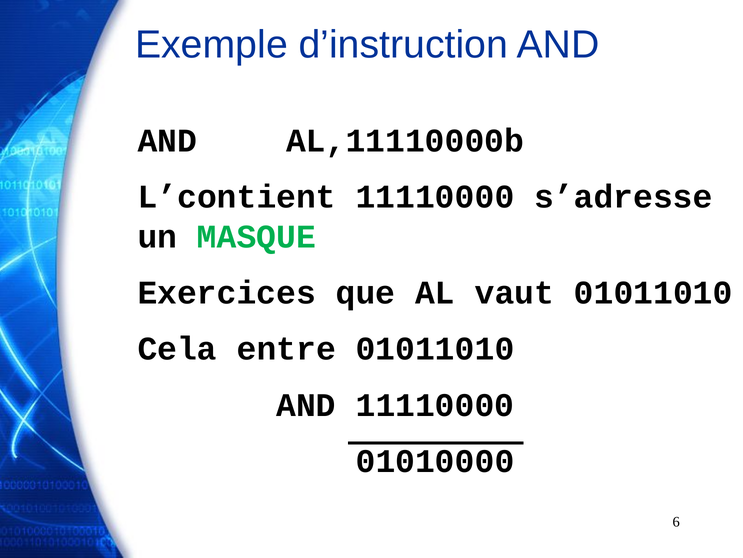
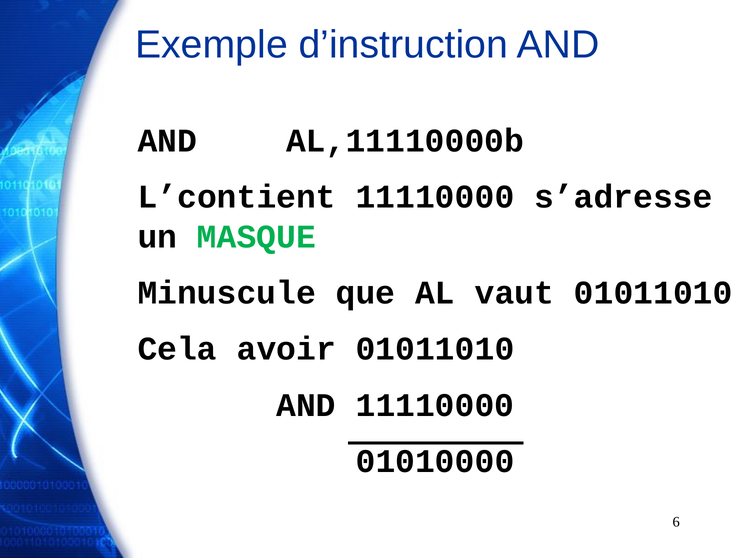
Exercices: Exercices -> Minuscule
entre: entre -> avoir
